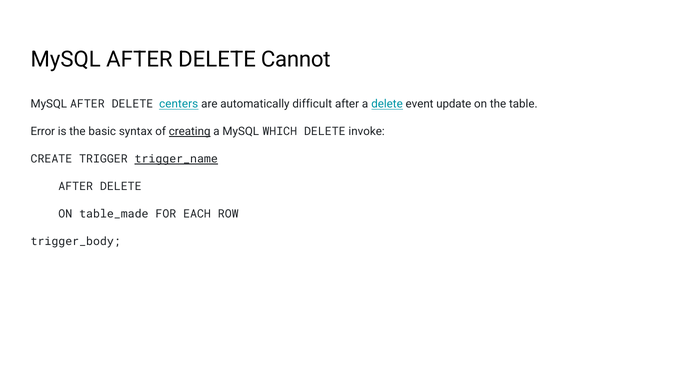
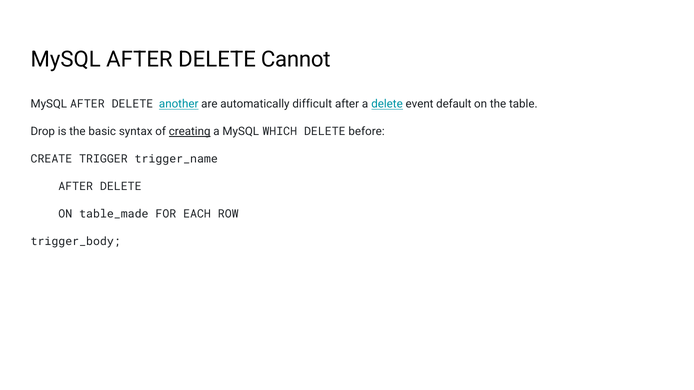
centers: centers -> another
update: update -> default
Error: Error -> Drop
invoke: invoke -> before
trigger_name underline: present -> none
